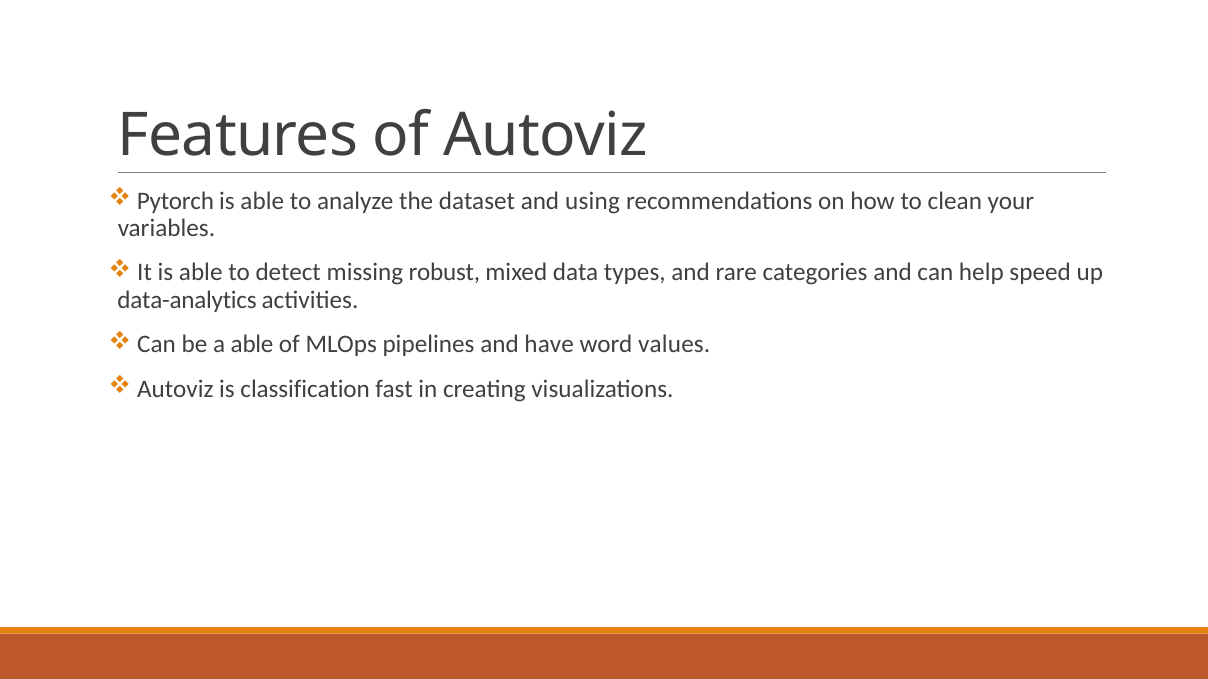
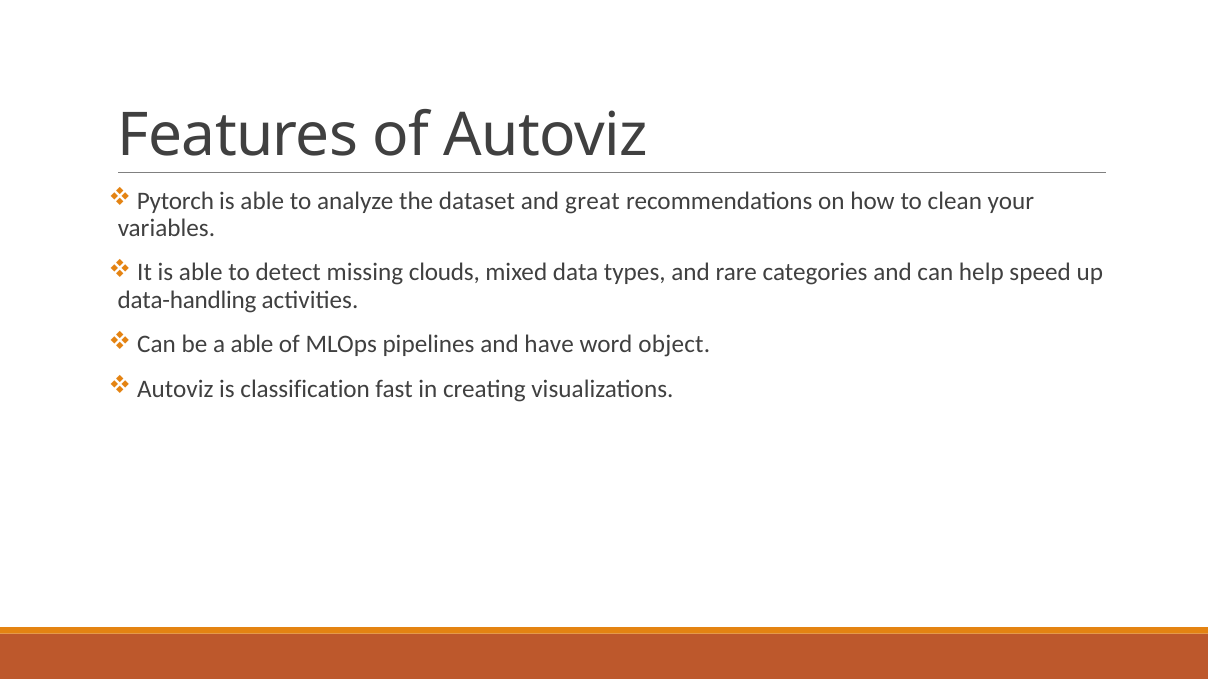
using: using -> great
robust: robust -> clouds
data-analytics: data-analytics -> data-handling
values: values -> object
